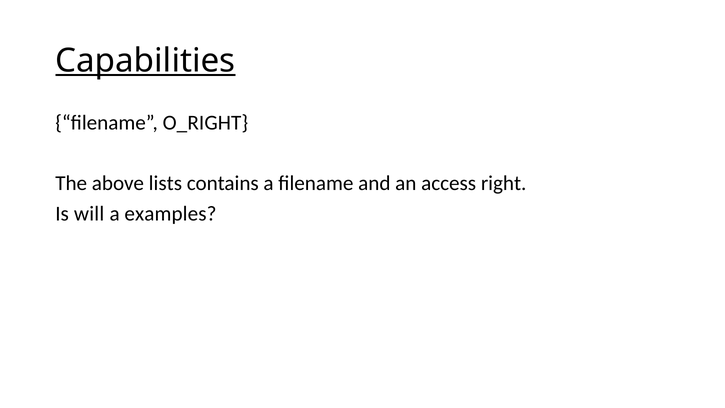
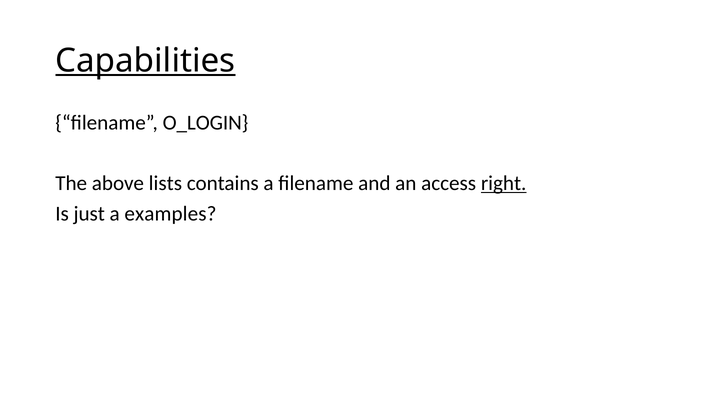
O_RIGHT: O_RIGHT -> O_LOGIN
right underline: none -> present
will: will -> just
